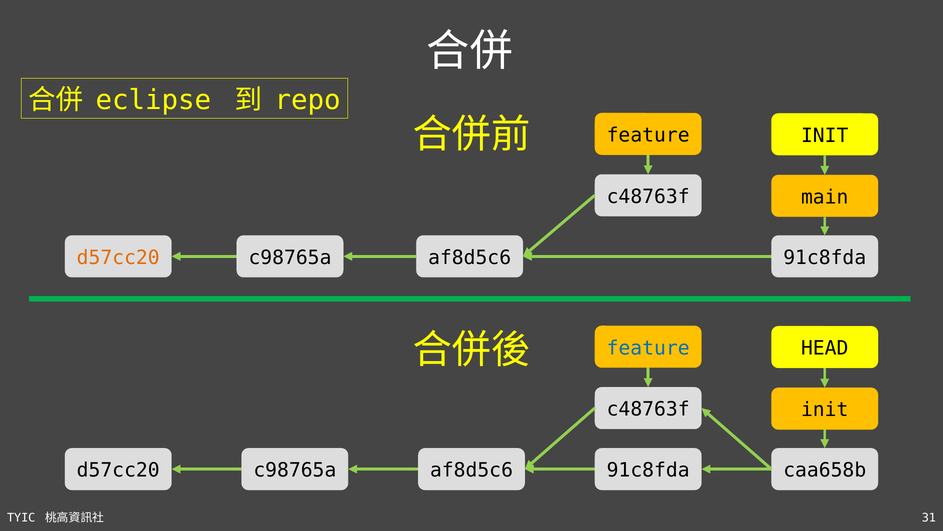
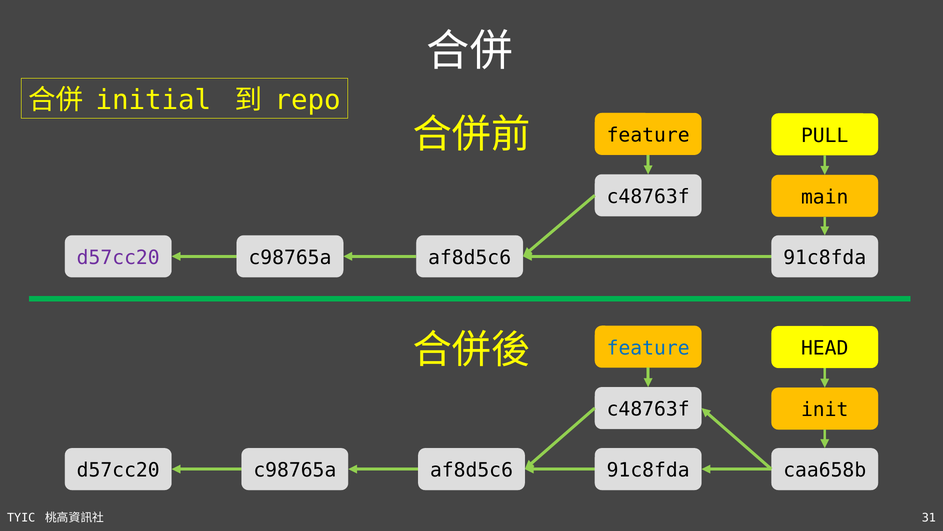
eclipse: eclipse -> initial
INIT at (825, 135): INIT -> PULL
d57cc20 at (118, 257) colour: orange -> purple
